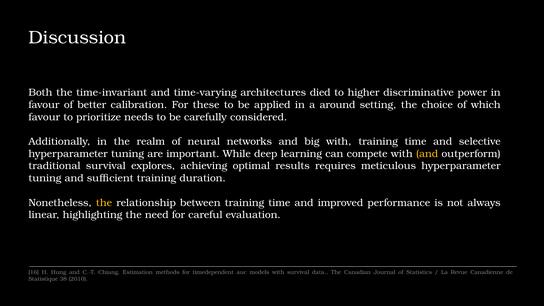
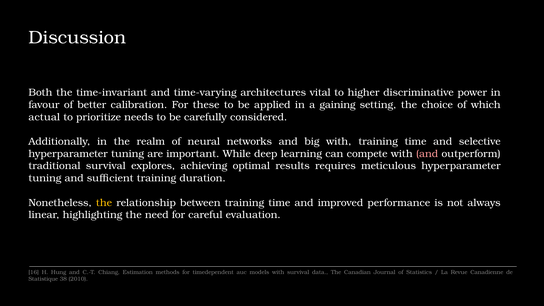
died: died -> vital
around: around -> gaining
favour at (44, 117): favour -> actual
and at (427, 154) colour: yellow -> pink
